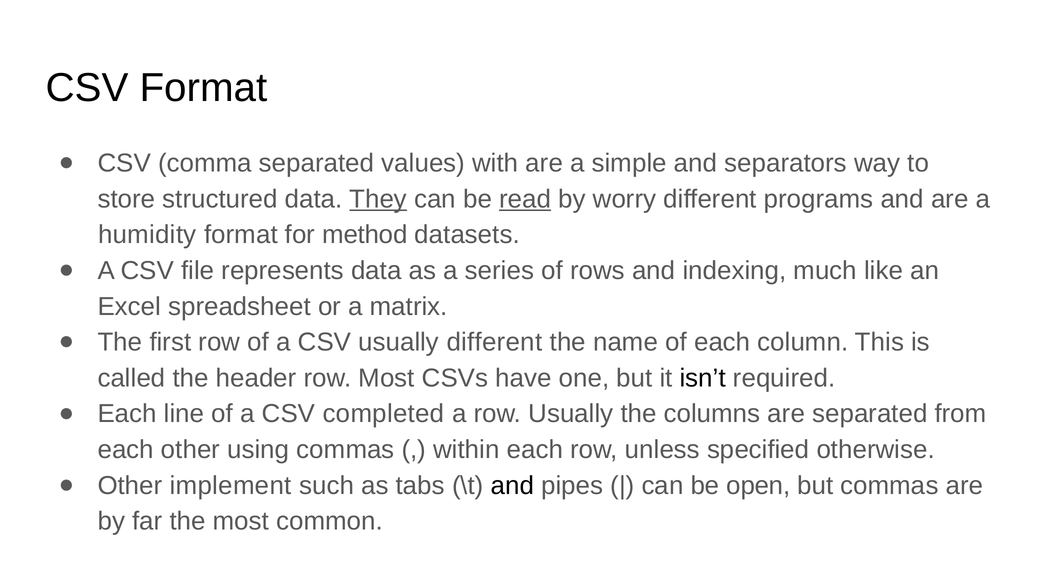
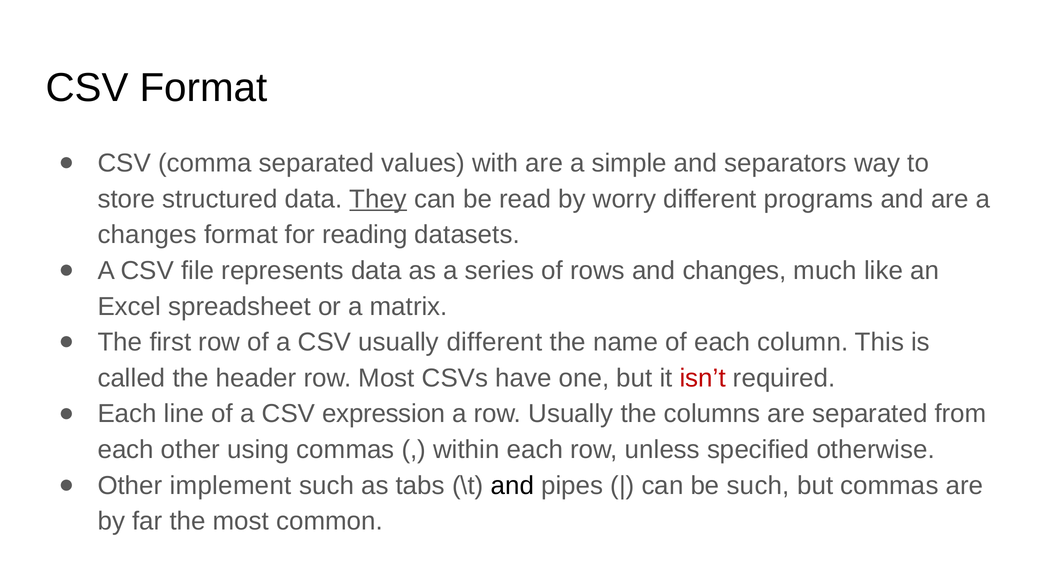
read underline: present -> none
humidity at (147, 235): humidity -> changes
method: method -> reading
and indexing: indexing -> changes
isn’t colour: black -> red
completed: completed -> expression
be open: open -> such
